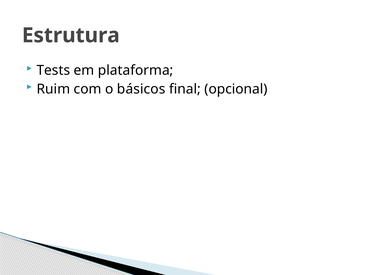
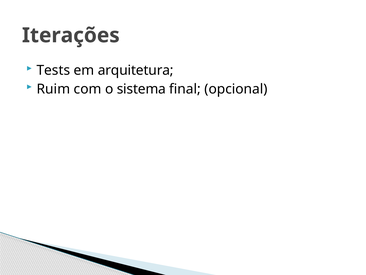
Estrutura: Estrutura -> Iterações
plataforma: plataforma -> arquitetura
básicos: básicos -> sistema
